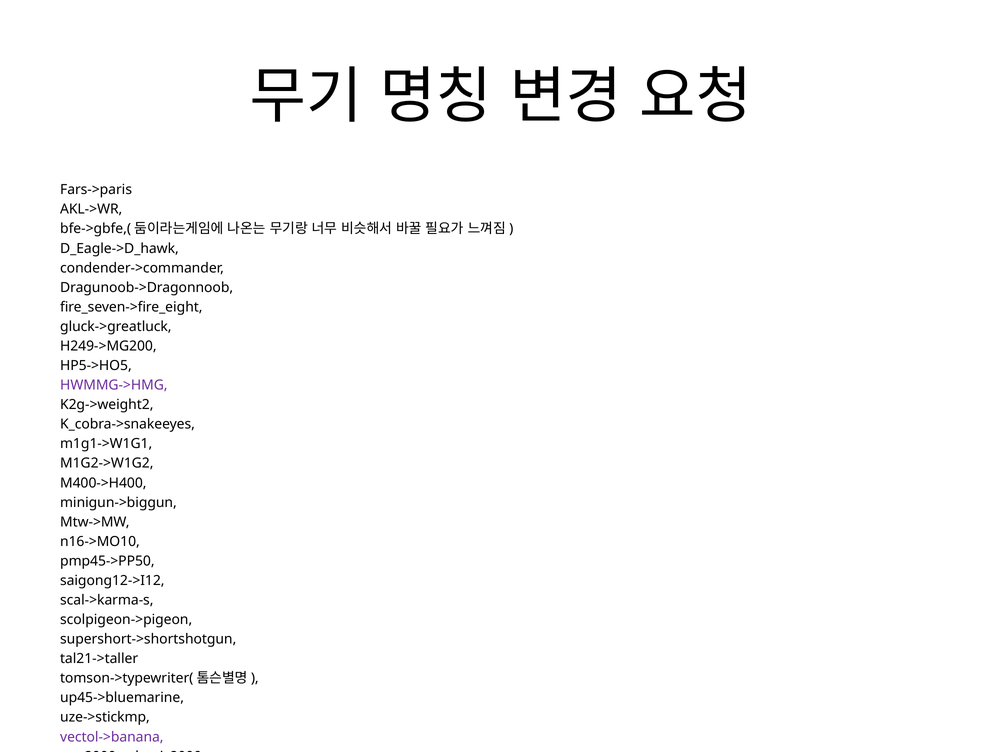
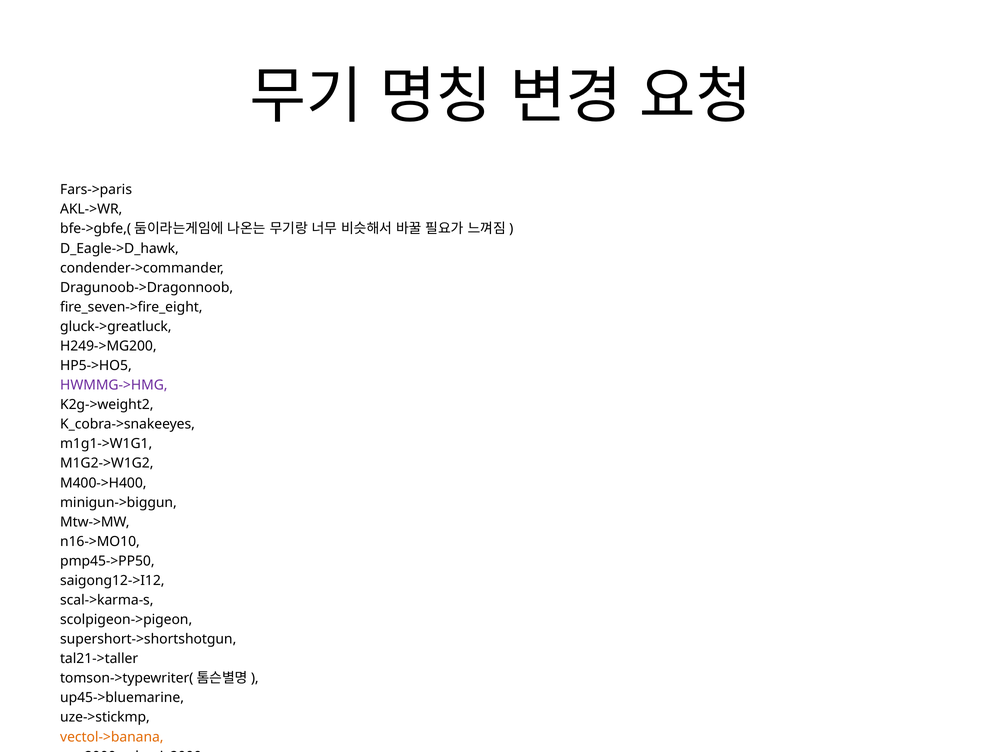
vectol->banana colour: purple -> orange
